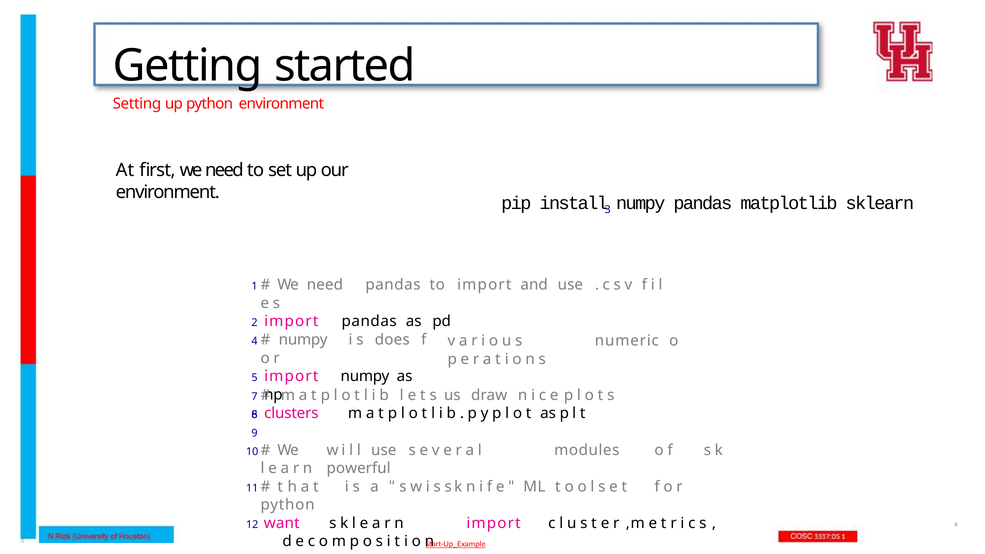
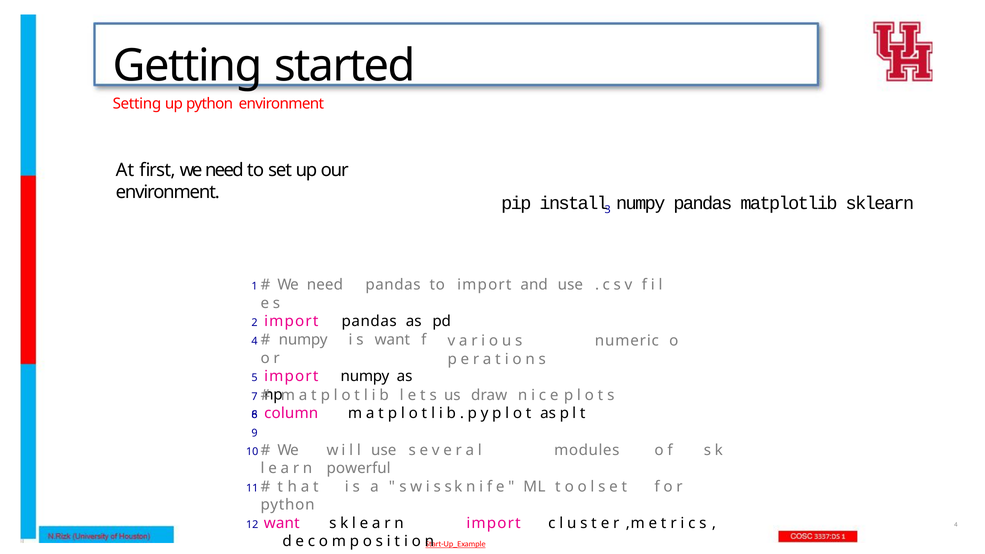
s does: does -> want
clusters: clusters -> column
